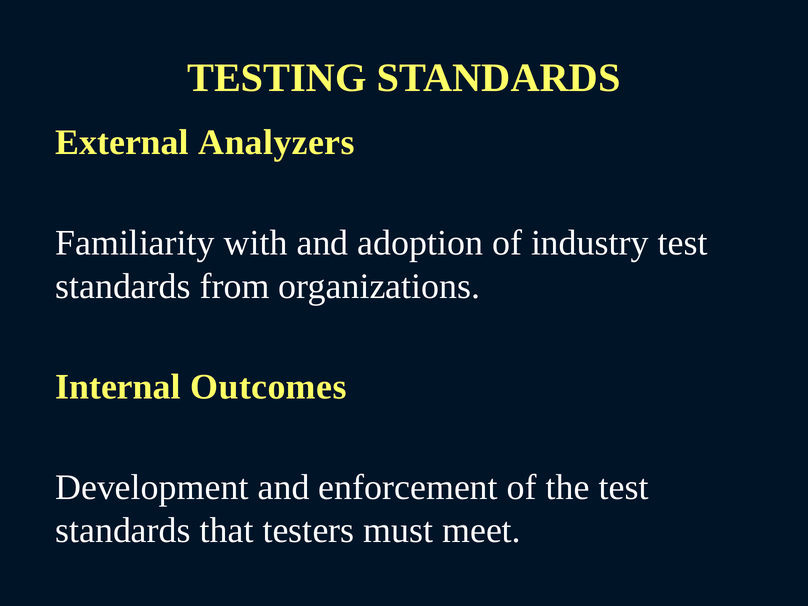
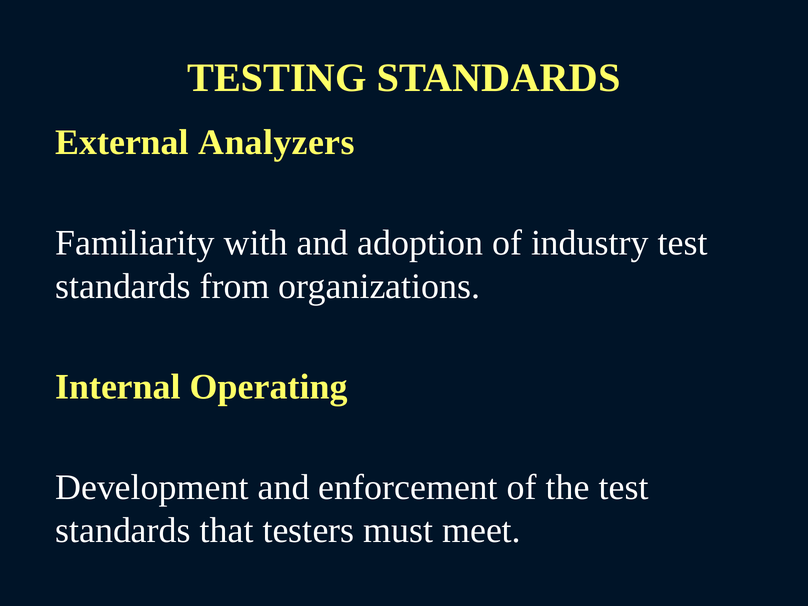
Outcomes: Outcomes -> Operating
